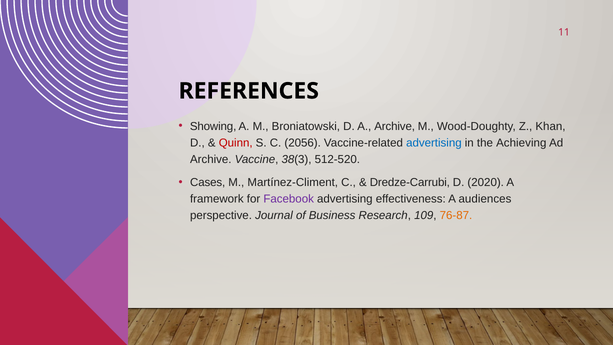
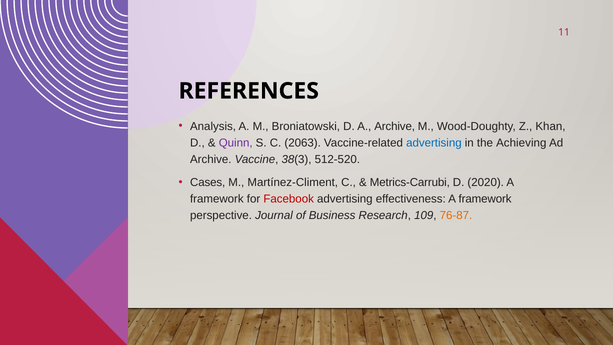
Showing: Showing -> Analysis
Quinn colour: red -> purple
2056: 2056 -> 2063
Dredze-Carrubi: Dredze-Carrubi -> Metrics-Carrubi
Facebook colour: purple -> red
effectiveness A audiences: audiences -> framework
